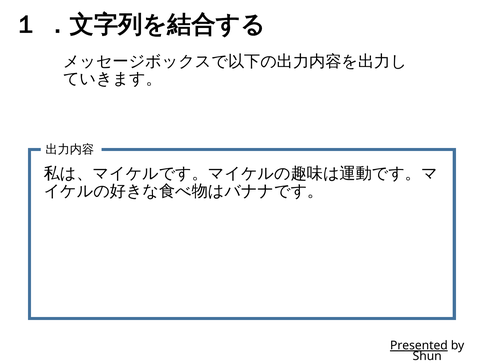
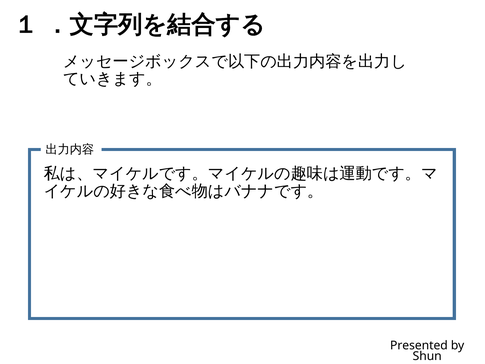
Presented underline: present -> none
